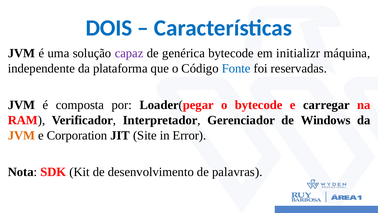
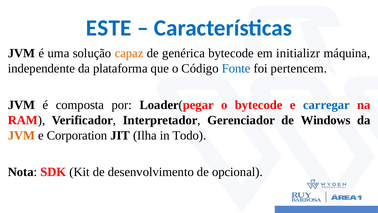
DOIS: DOIS -> ESTE
capaz colour: purple -> orange
reservadas: reservadas -> pertencem
carregar colour: black -> blue
Site: Site -> Ilha
Error: Error -> Todo
palavras: palavras -> opcional
